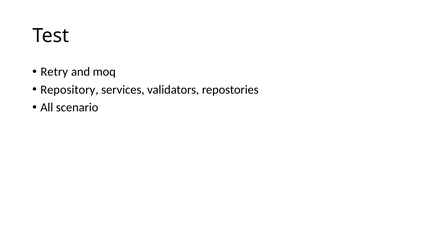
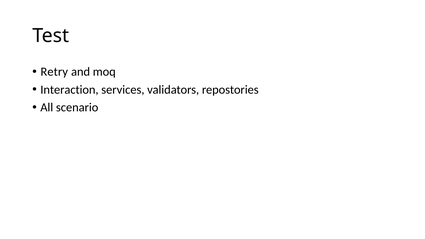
Repository: Repository -> Interaction
